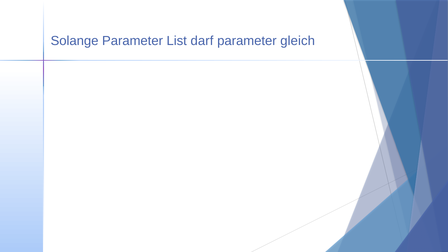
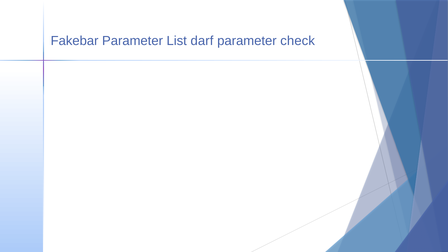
Solange: Solange -> Fakebar
gleich: gleich -> check
